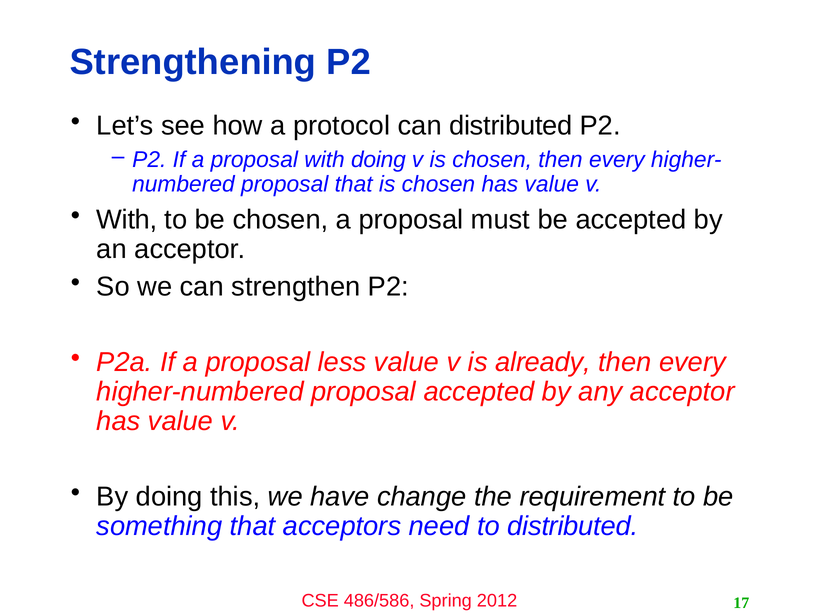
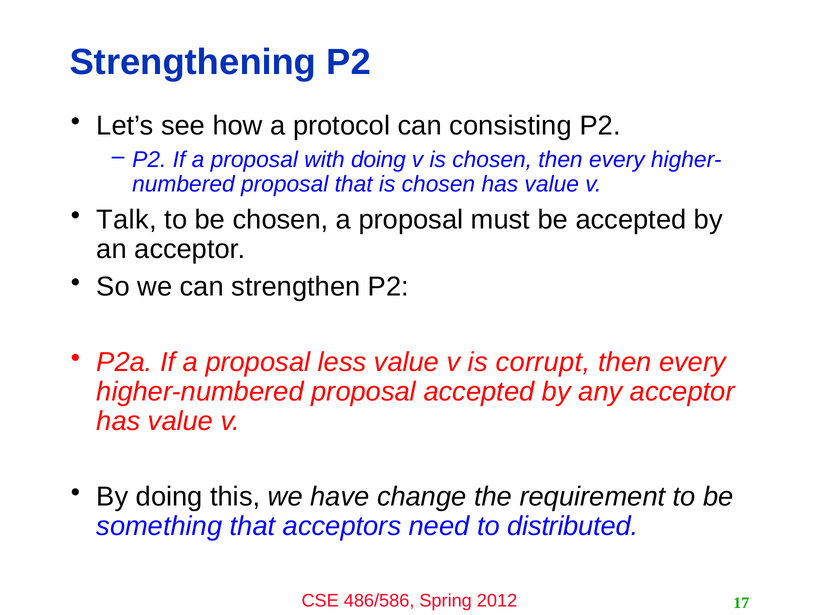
can distributed: distributed -> consisting
With at (127, 219): With -> Talk
already: already -> corrupt
